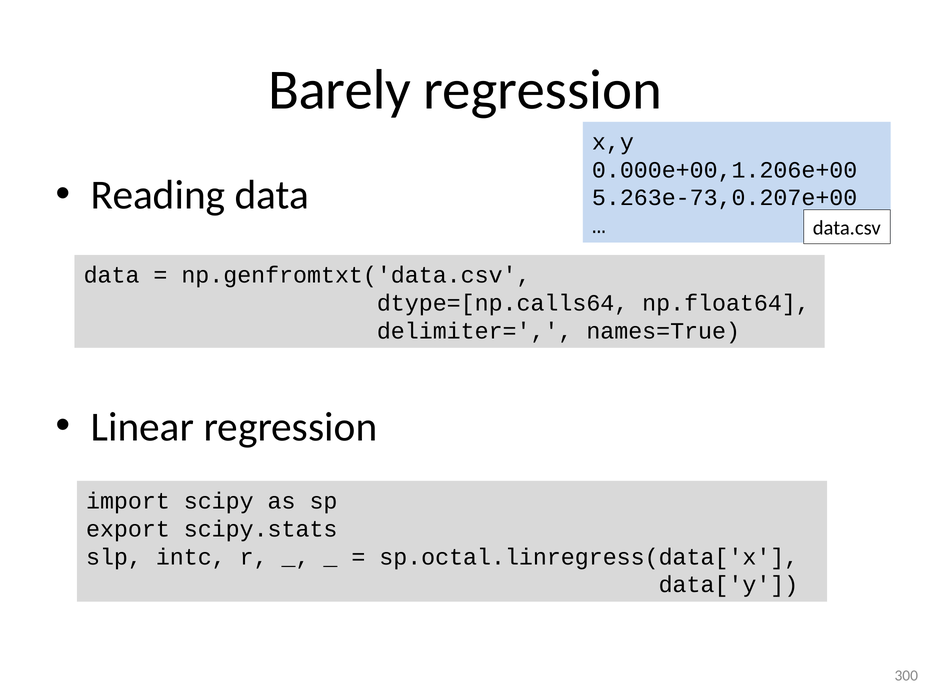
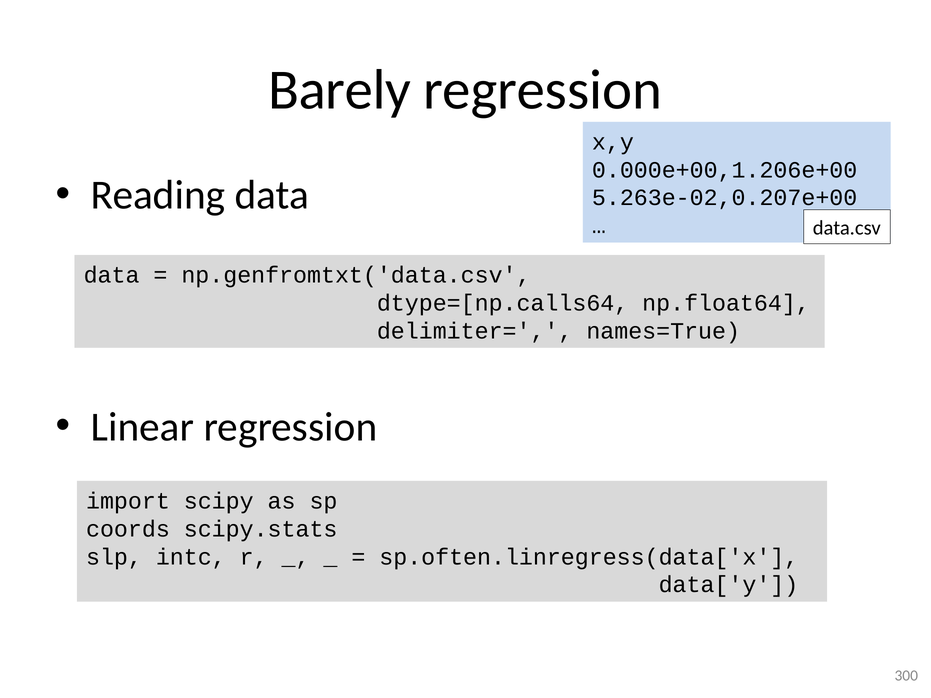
5.263e-73,0.207e+00: 5.263e-73,0.207e+00 -> 5.263e-02,0.207e+00
export: export -> coords
sp.octal.linregress(data['x: sp.octal.linregress(data['x -> sp.often.linregress(data['x
